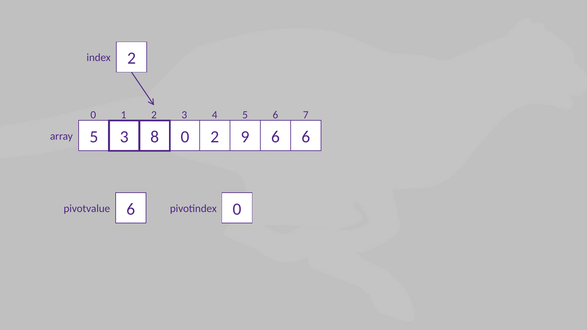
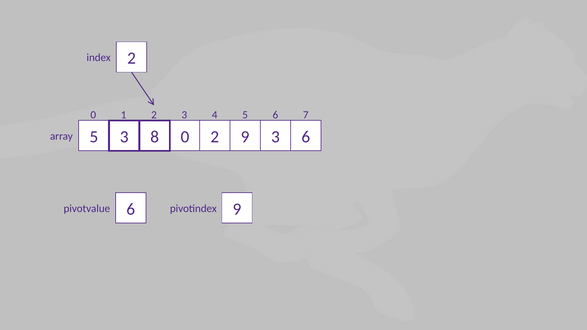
9 6: 6 -> 3
pivotvalue 0: 0 -> 9
